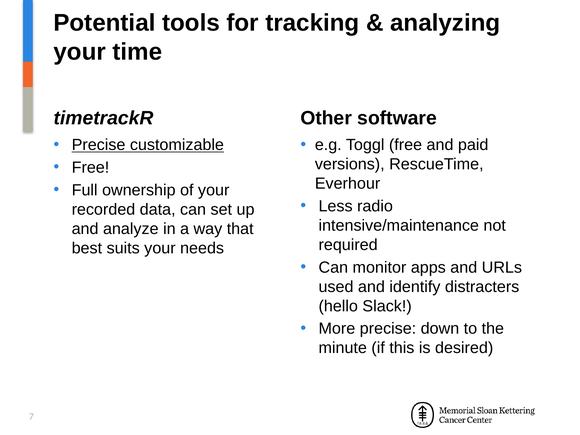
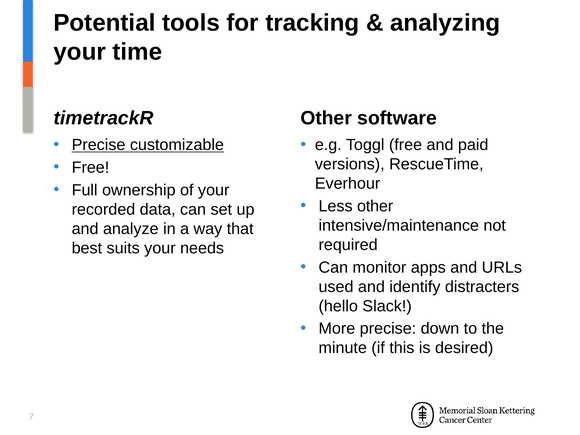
Less radio: radio -> other
